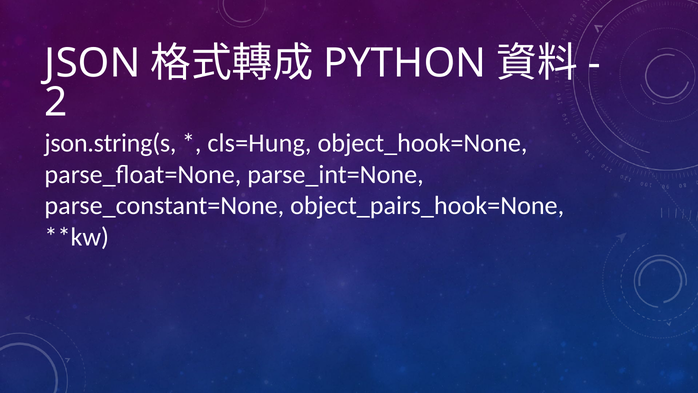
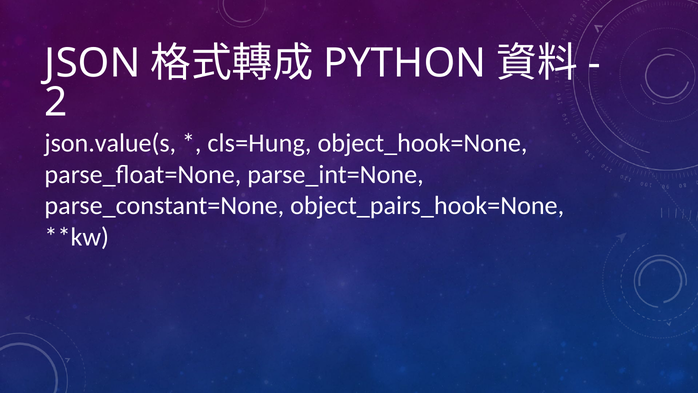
json.string(s: json.string(s -> json.value(s
